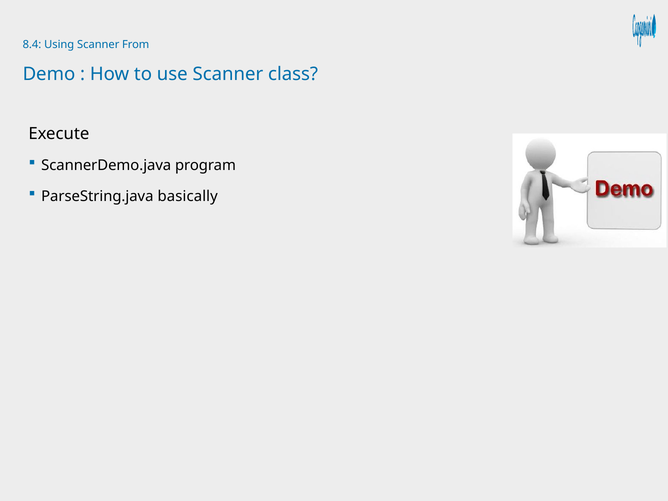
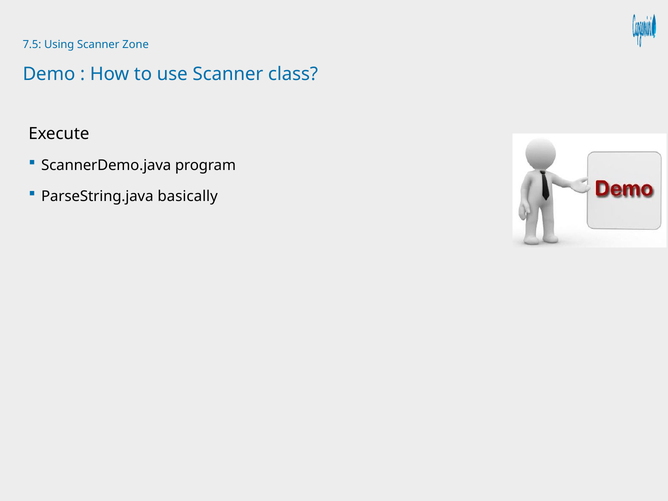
8.4: 8.4 -> 7.5
From: From -> Zone
